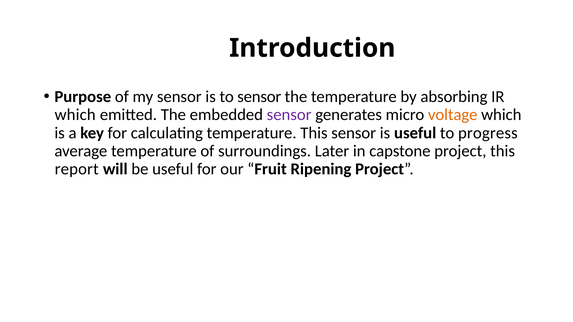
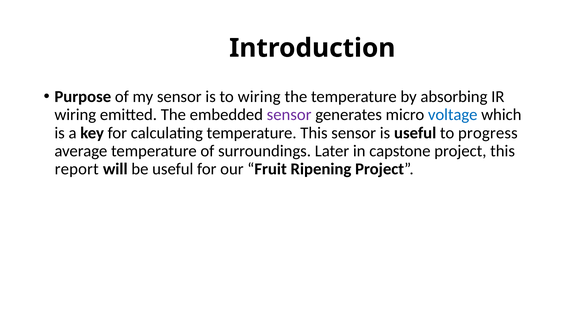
to sensor: sensor -> wiring
which at (75, 115): which -> wiring
voltage colour: orange -> blue
